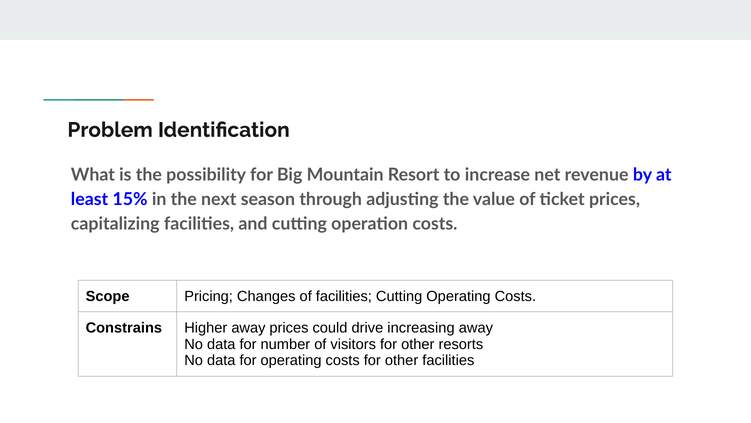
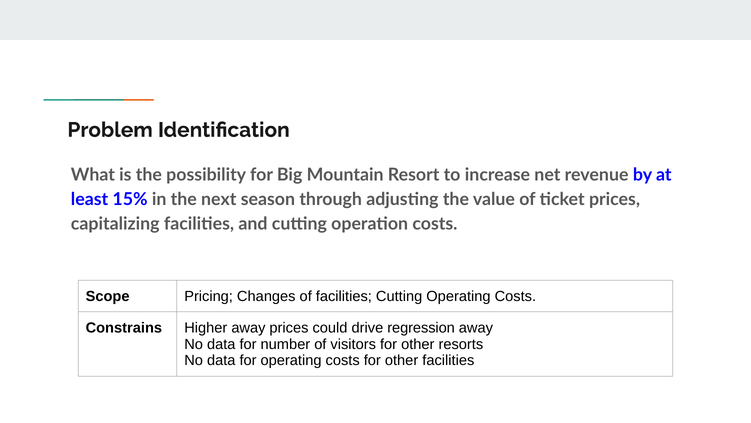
increasing: increasing -> regression
